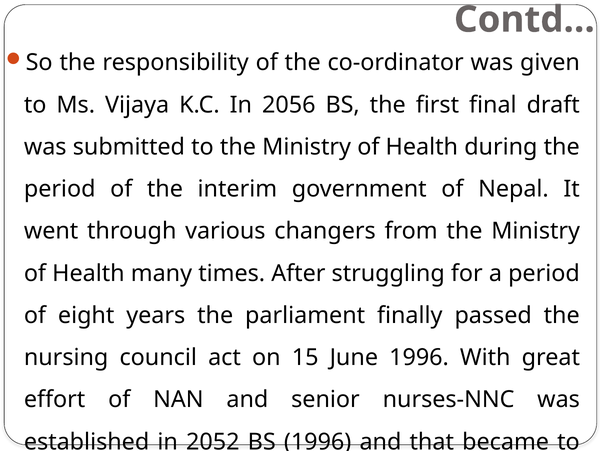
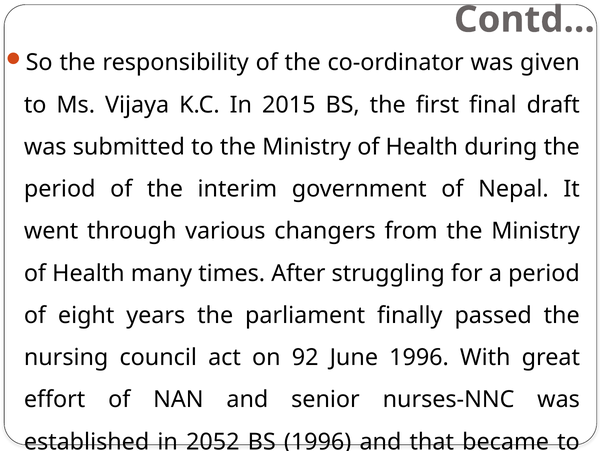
2056: 2056 -> 2015
15: 15 -> 92
